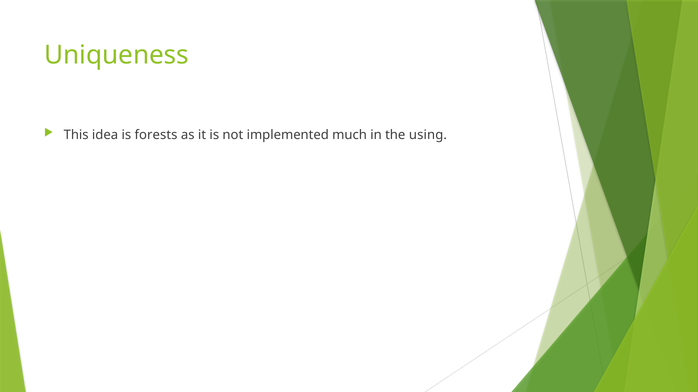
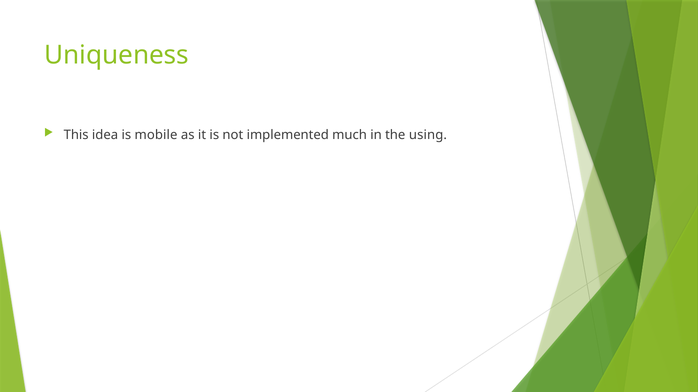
forests: forests -> mobile
